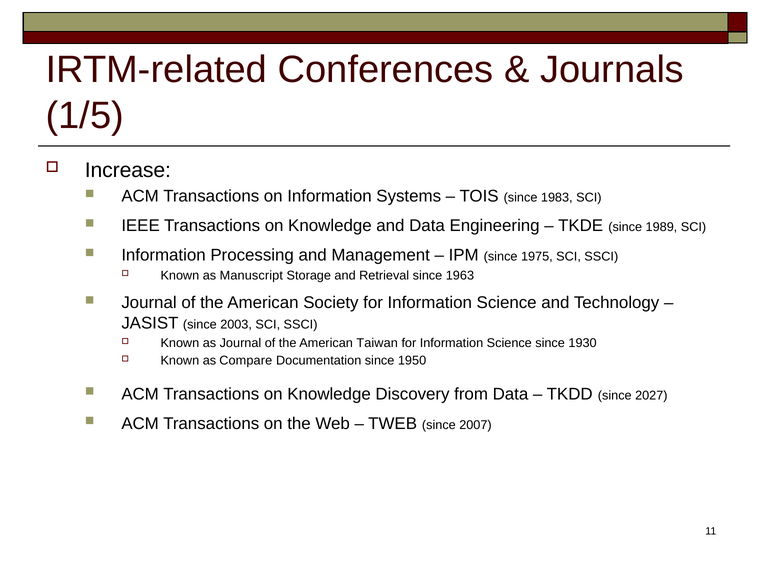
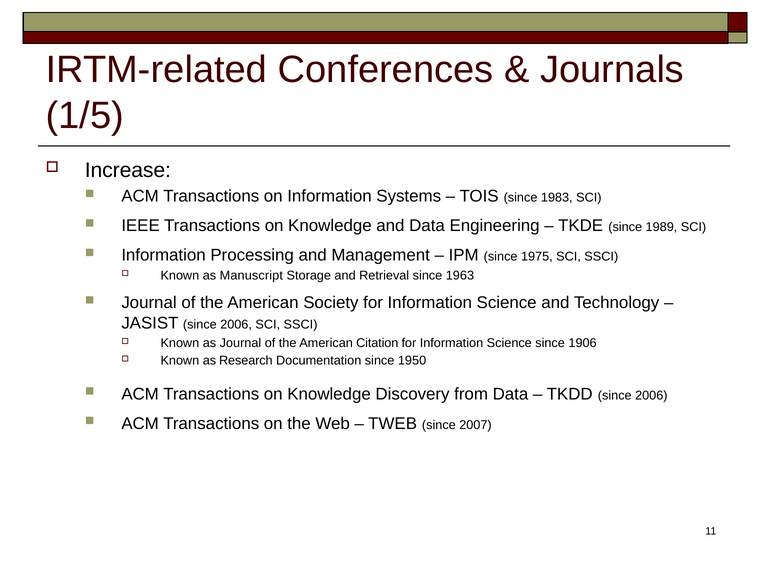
JASIST since 2003: 2003 -> 2006
Taiwan: Taiwan -> Citation
1930: 1930 -> 1906
Compare: Compare -> Research
TKDD since 2027: 2027 -> 2006
